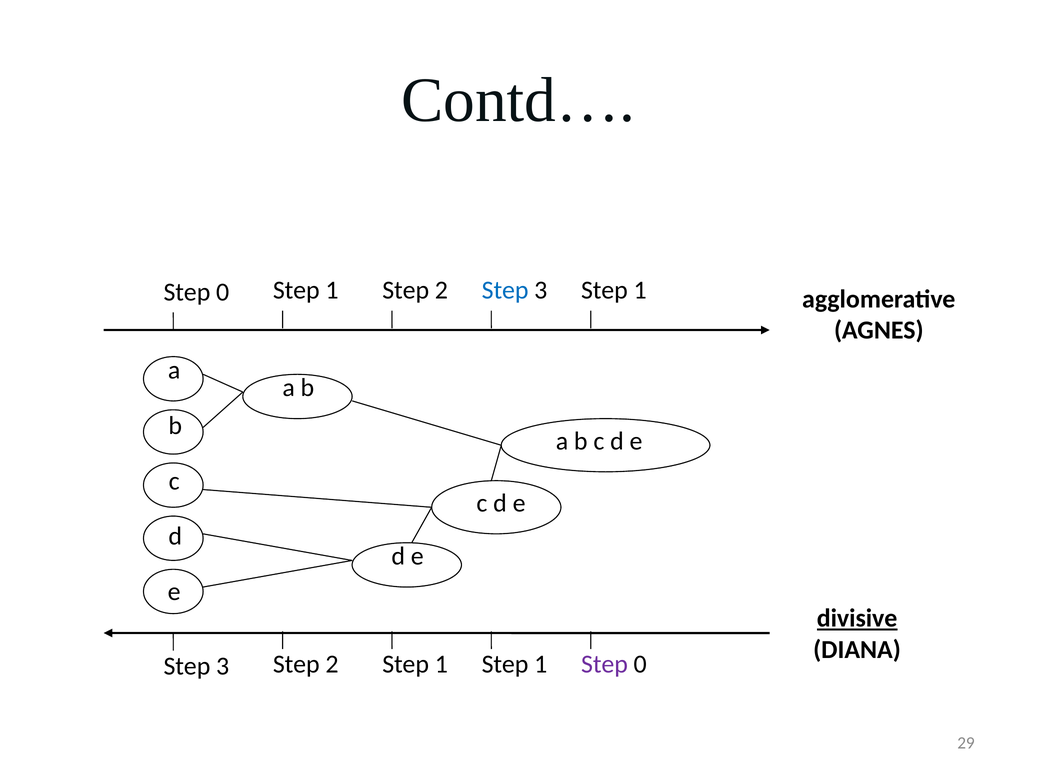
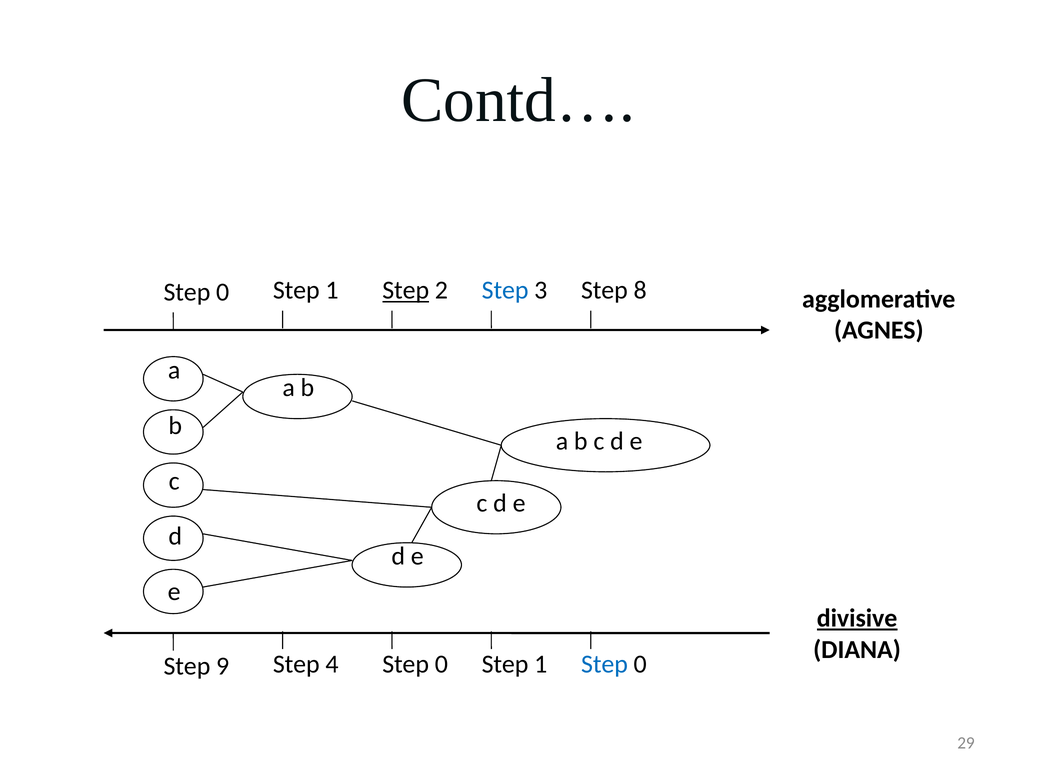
Step at (406, 290) underline: none -> present
3 Step 1: 1 -> 8
3 at (223, 666): 3 -> 9
2 at (332, 664): 2 -> 4
1 at (441, 664): 1 -> 0
Step at (604, 664) colour: purple -> blue
